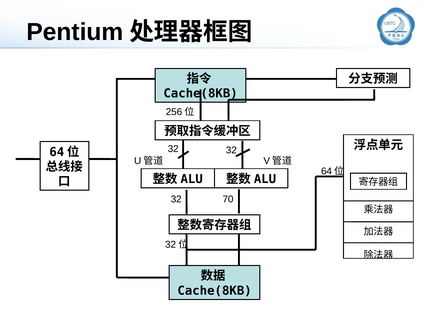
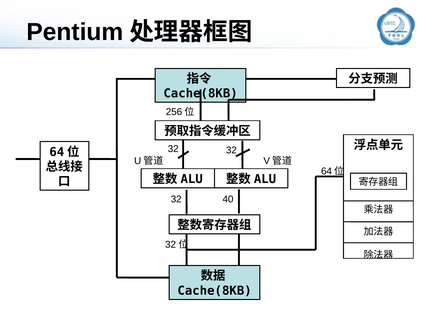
70: 70 -> 40
